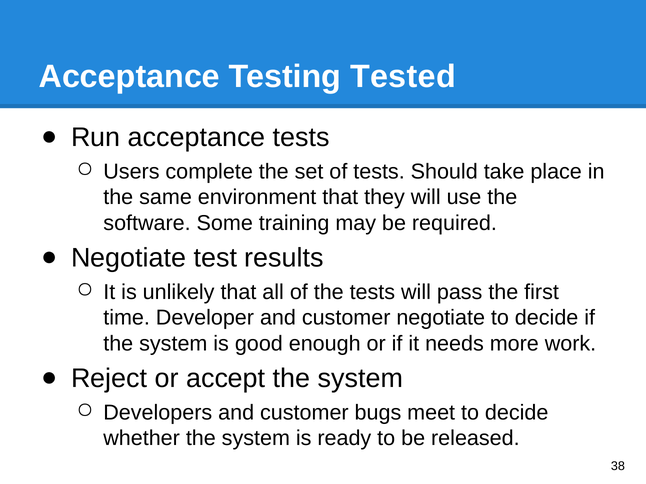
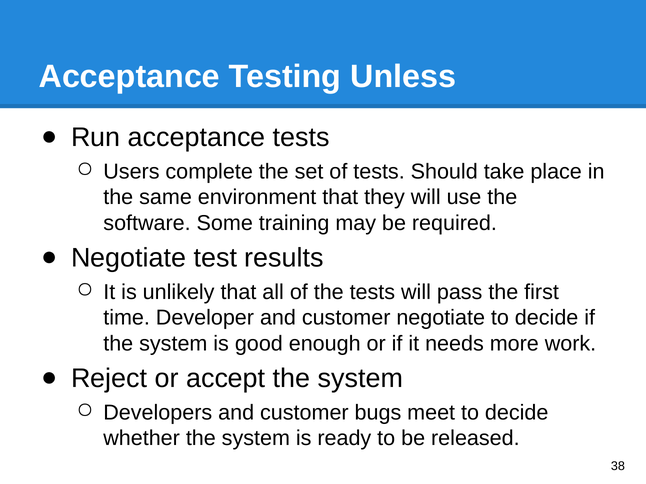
Tested: Tested -> Unless
